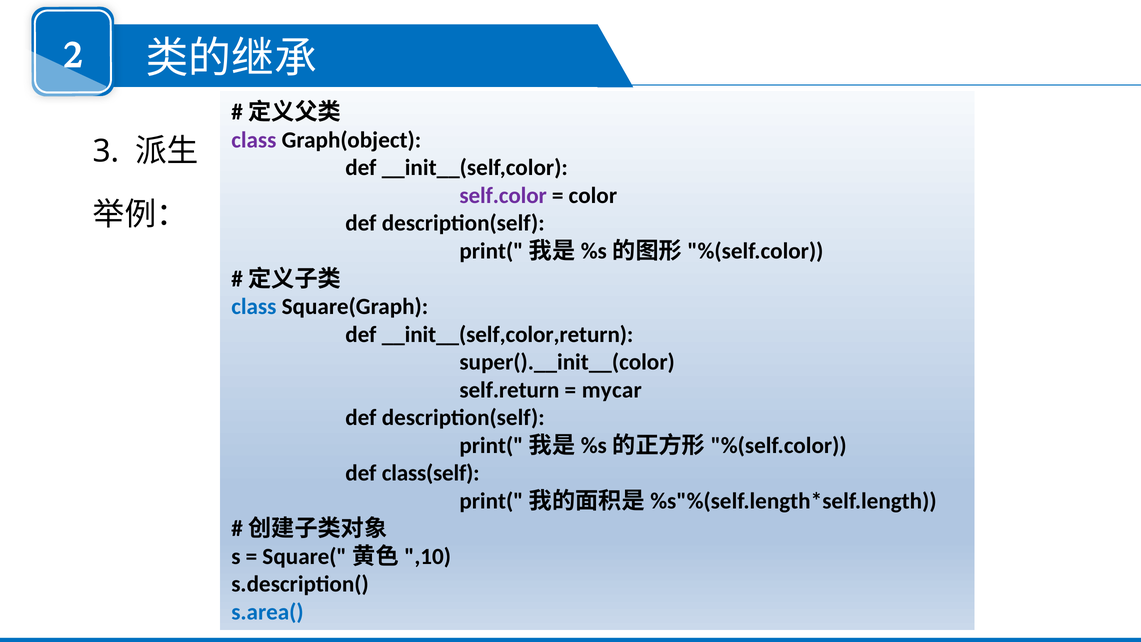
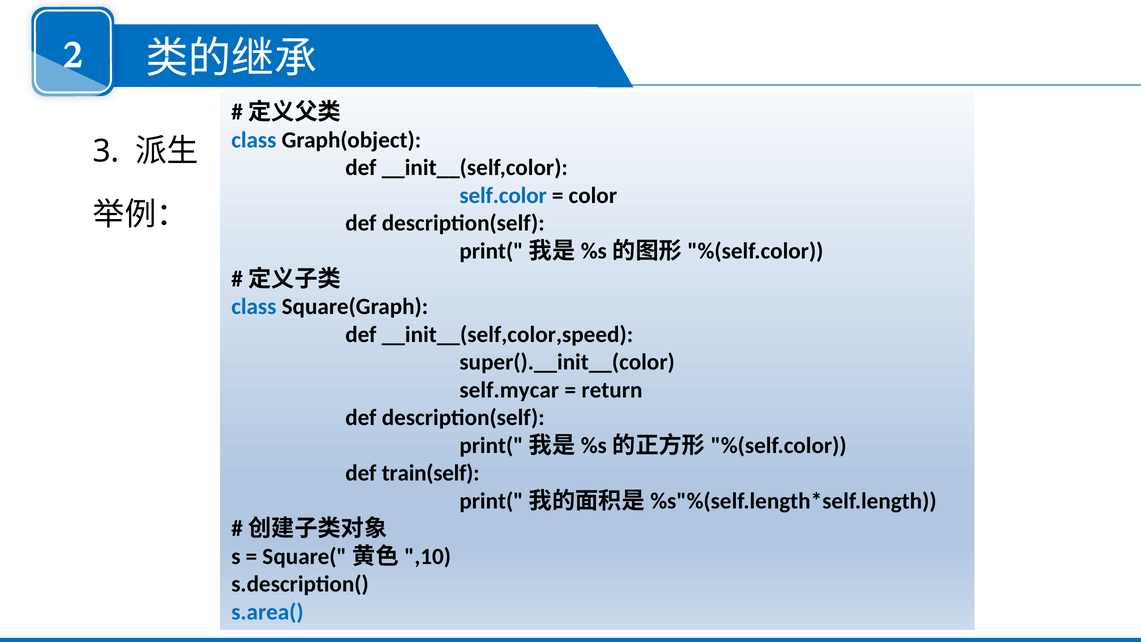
class at (254, 140) colour: purple -> blue
self.color colour: purple -> blue
__init__(self,color,return: __init__(self,color,return -> __init__(self,color,speed
self.return: self.return -> self.mycar
mycar: mycar -> return
class(self: class(self -> train(self
